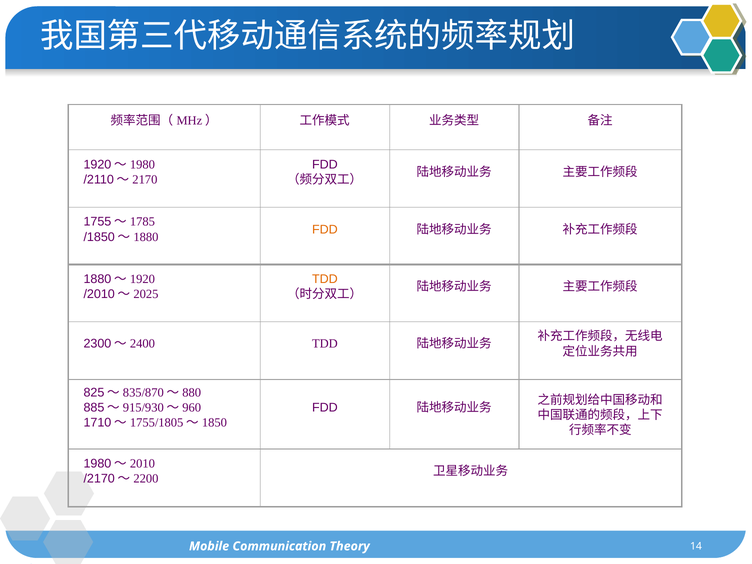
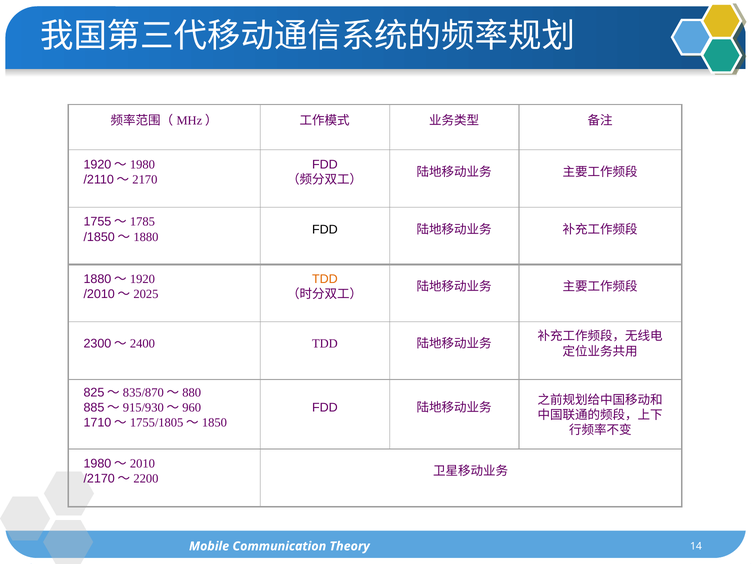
FDD at (325, 229) colour: orange -> black
